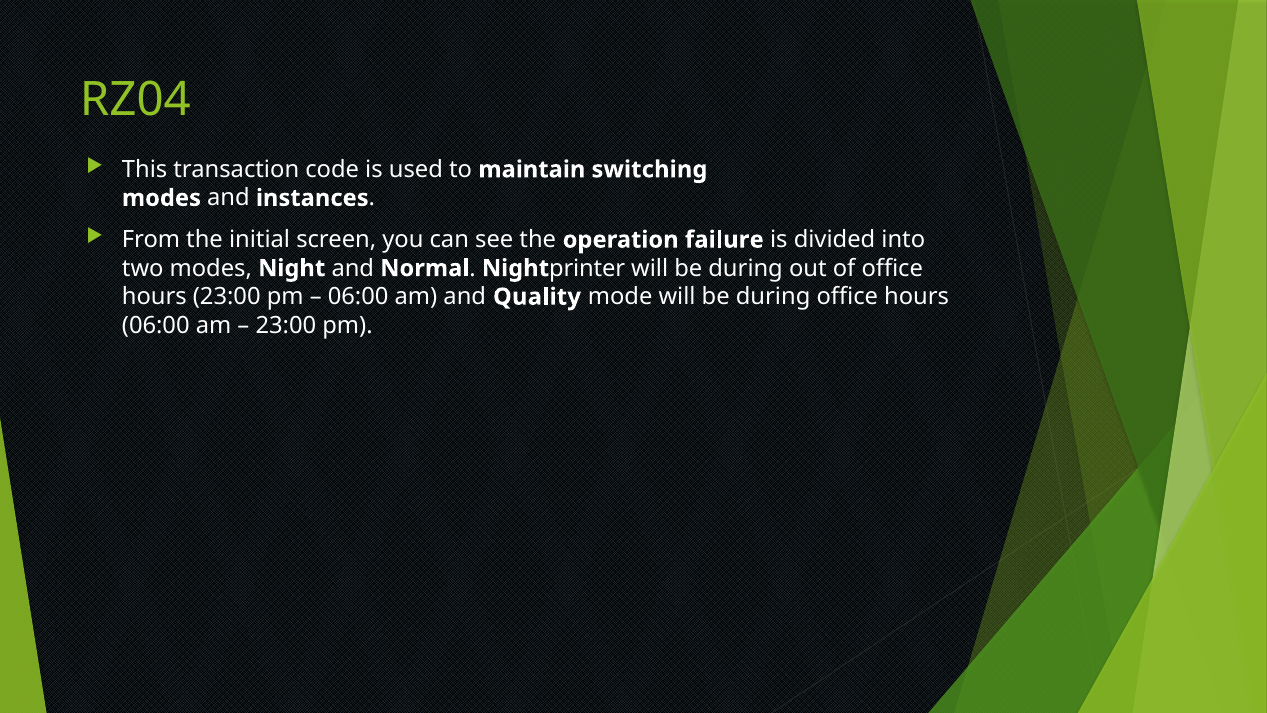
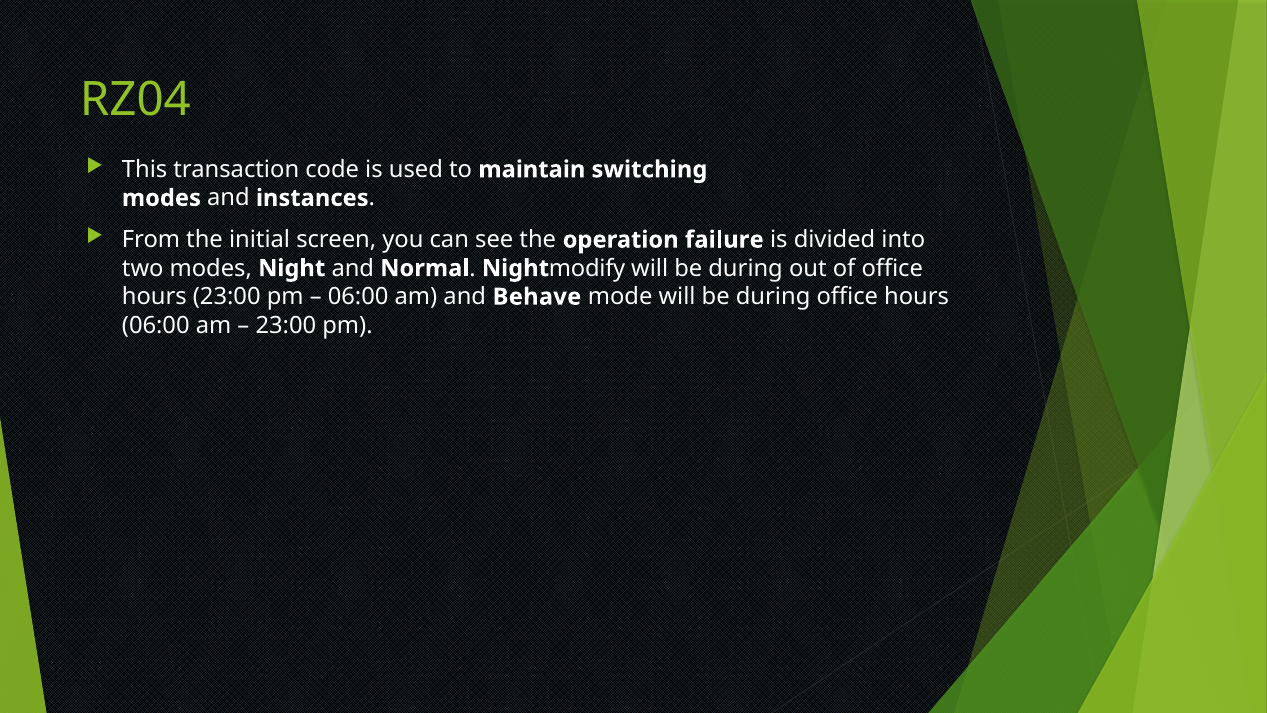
printer: printer -> modify
Quality: Quality -> Behave
